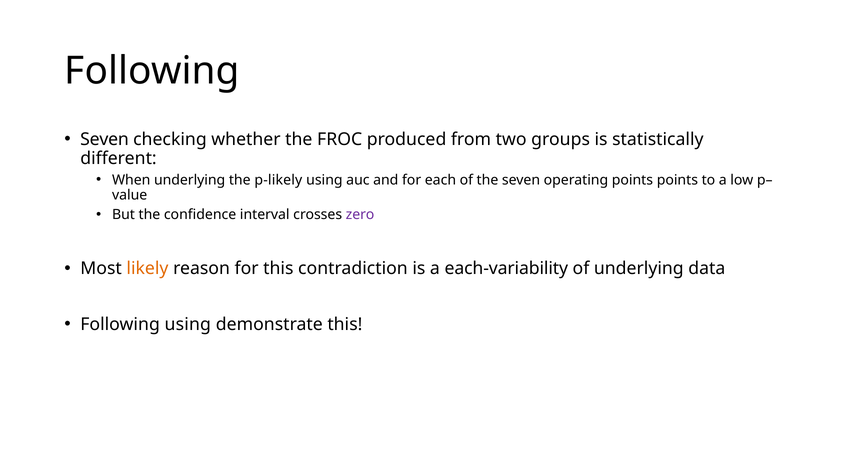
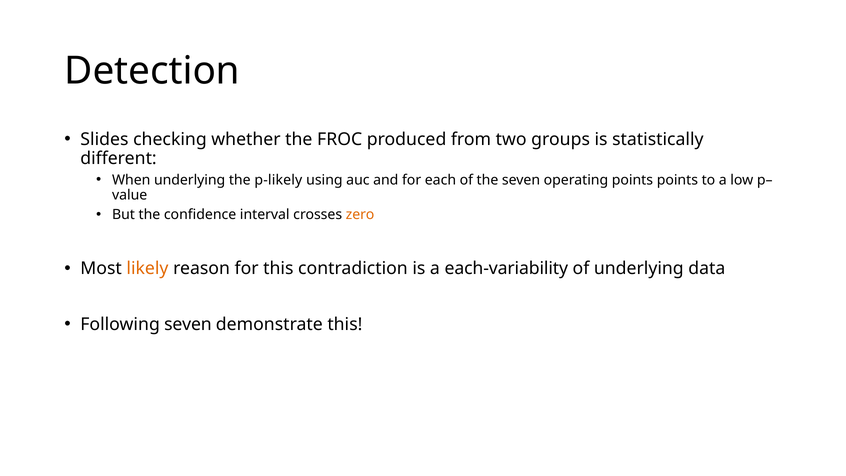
Following at (152, 71): Following -> Detection
Seven at (105, 139): Seven -> Slides
zero colour: purple -> orange
Following using: using -> seven
